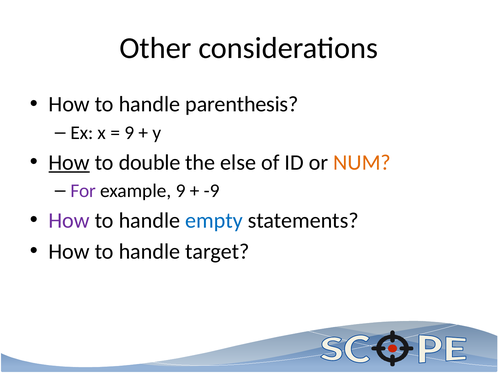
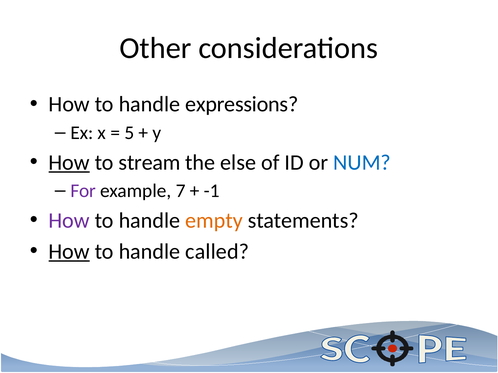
parenthesis: parenthesis -> expressions
9 at (129, 133): 9 -> 5
double: double -> stream
NUM colour: orange -> blue
example 9: 9 -> 7
-9: -9 -> -1
empty colour: blue -> orange
How at (69, 252) underline: none -> present
target: target -> called
